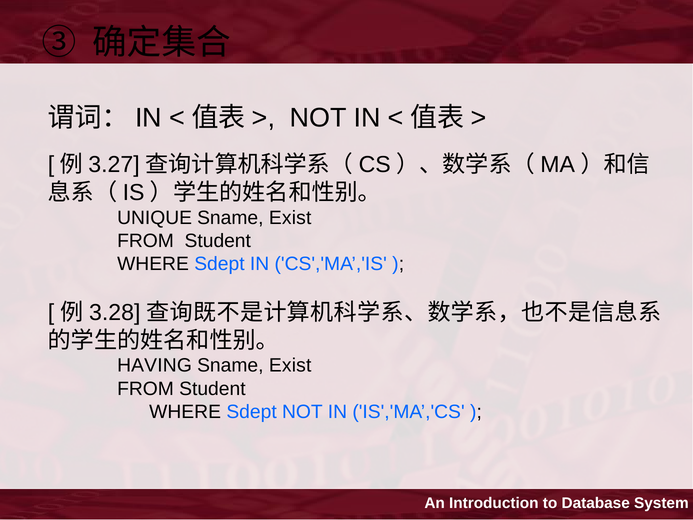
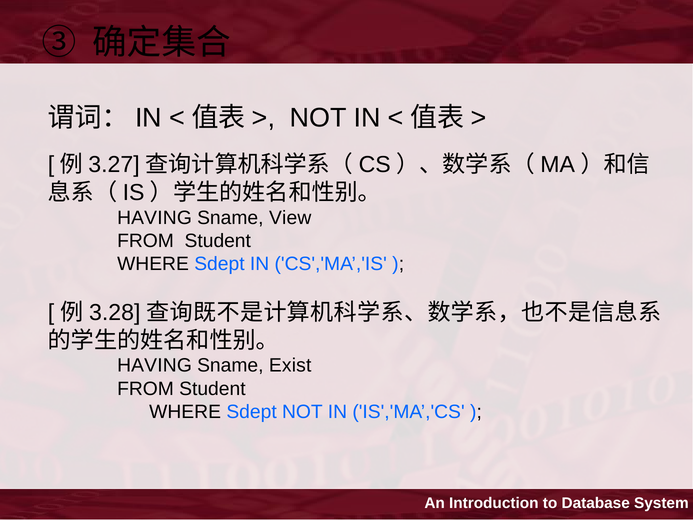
UNIQUE at (155, 218): UNIQUE -> HAVING
Exist at (290, 218): Exist -> View
